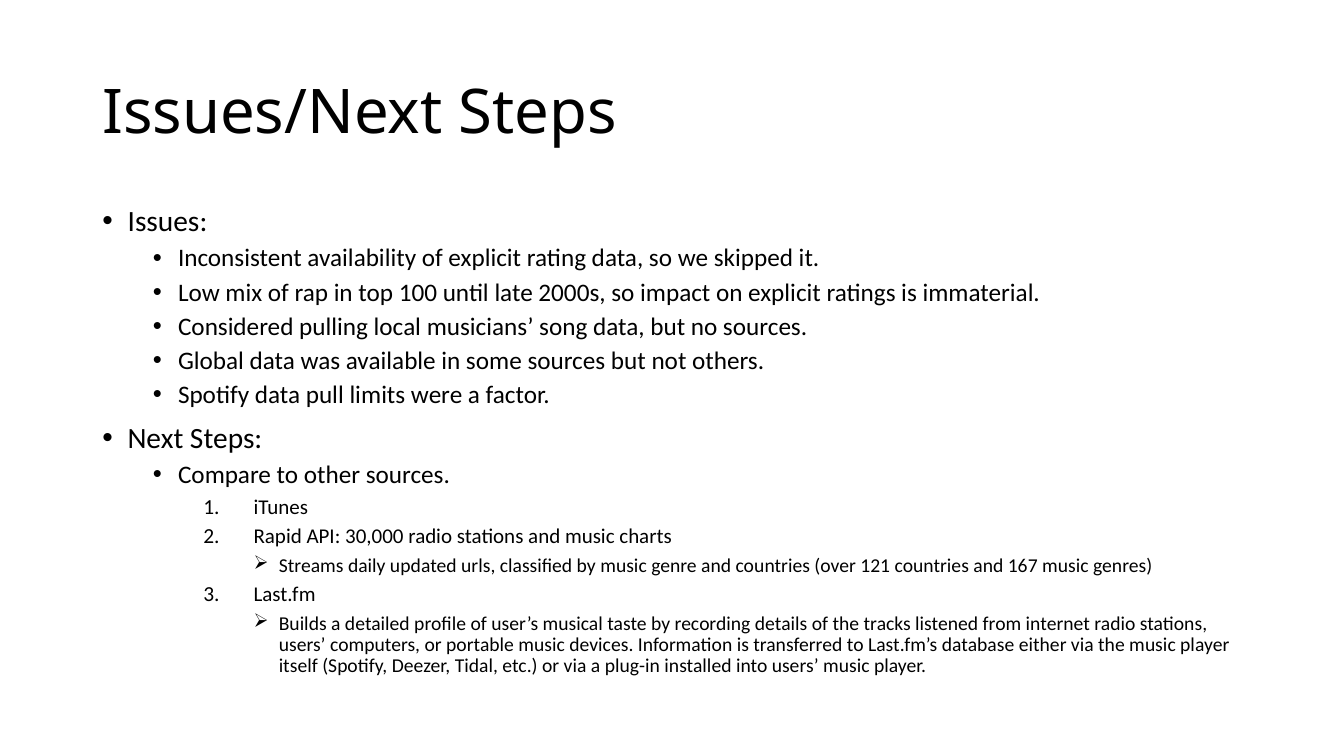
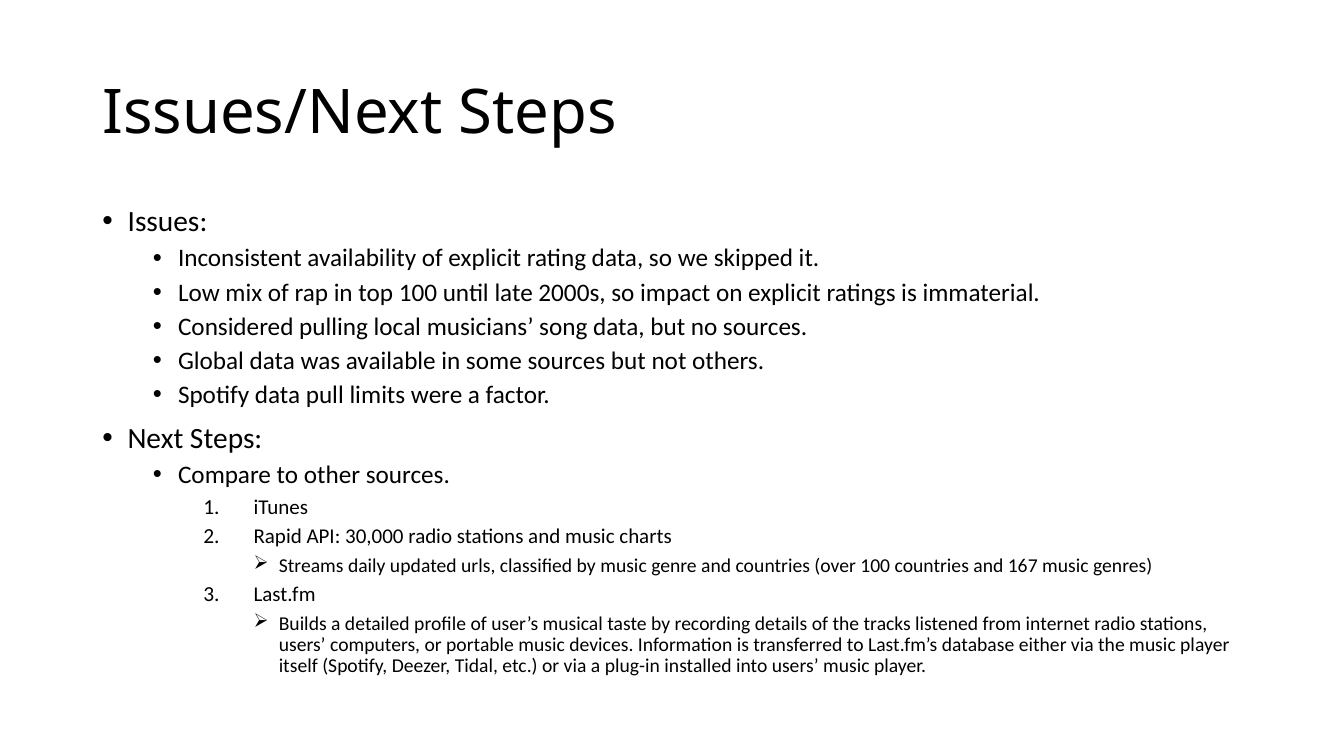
over 121: 121 -> 100
